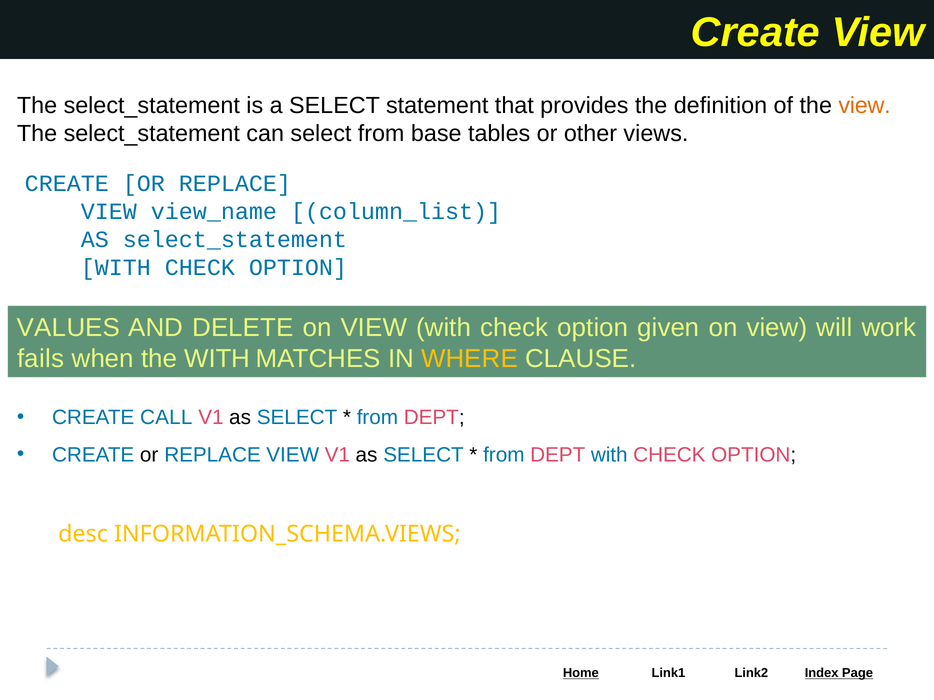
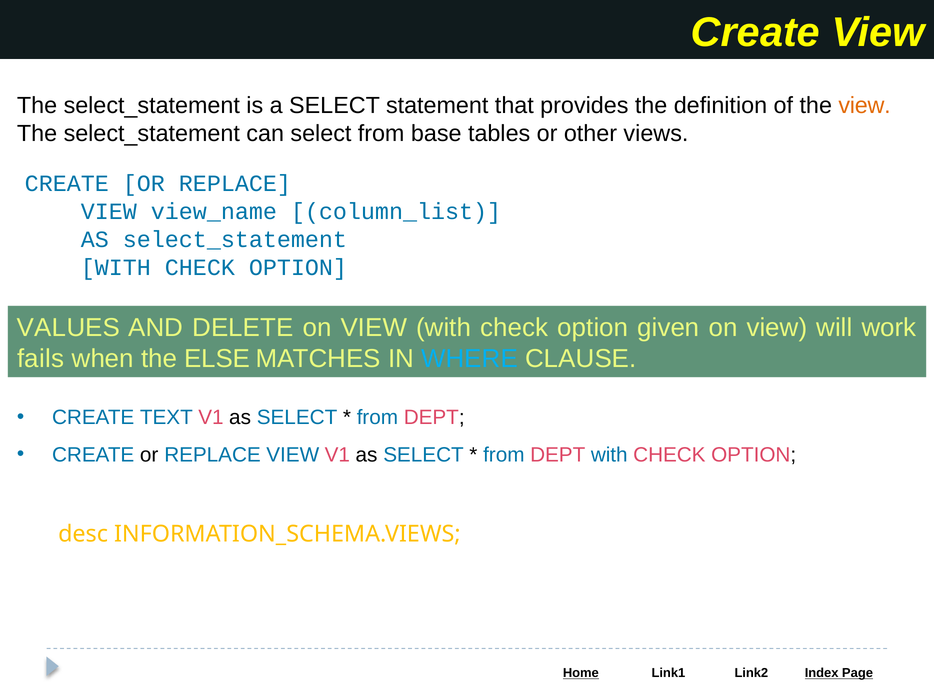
the WITH: WITH -> ELSE
WHERE colour: yellow -> light blue
CALL: CALL -> TEXT
